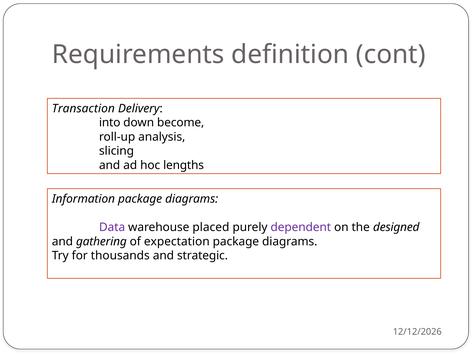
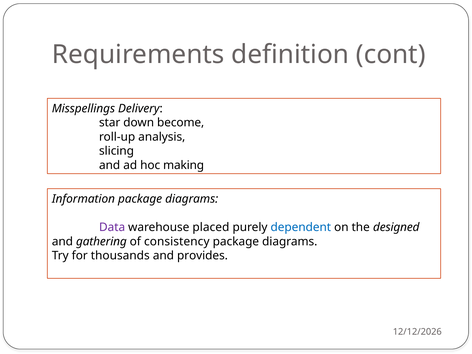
Transaction: Transaction -> Misspellings
into: into -> star
lengths: lengths -> making
dependent colour: purple -> blue
expectation: expectation -> consistency
strategic: strategic -> provides
